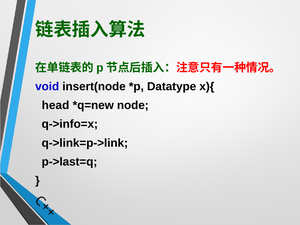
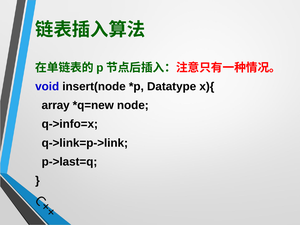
head: head -> array
